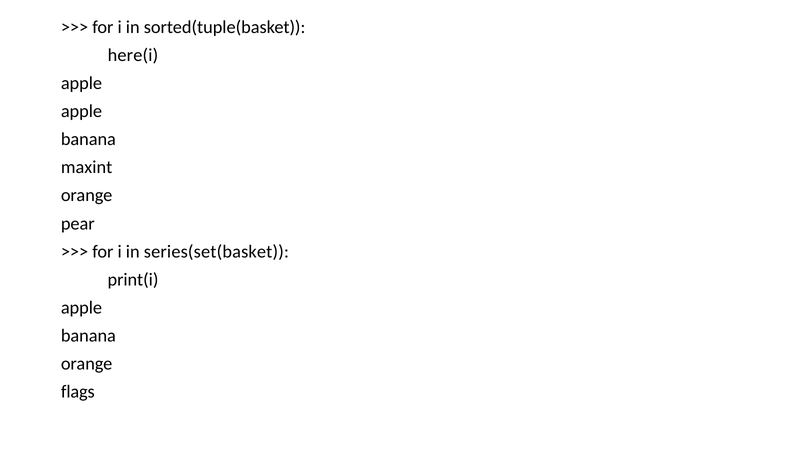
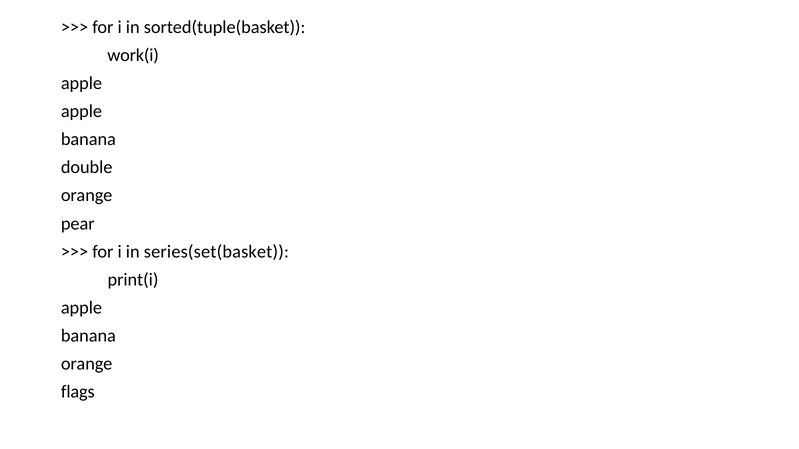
here(i: here(i -> work(i
maxint: maxint -> double
